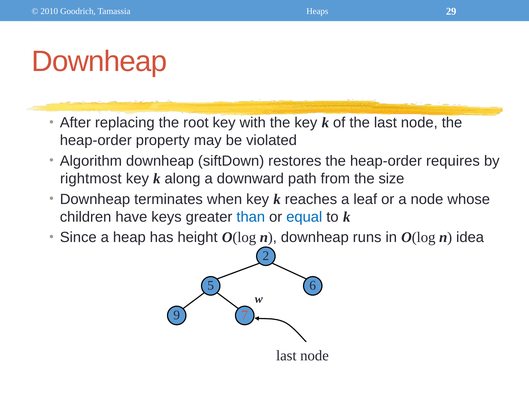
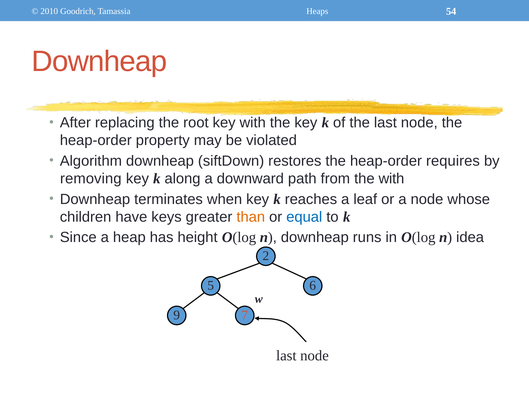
29: 29 -> 54
rightmost: rightmost -> removing
the size: size -> with
than colour: blue -> orange
